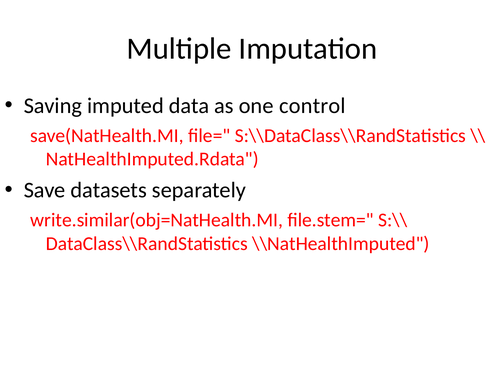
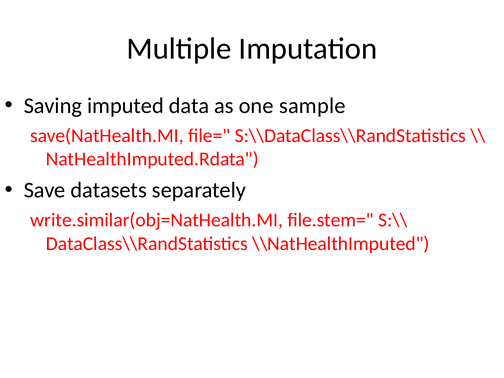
control: control -> sample
